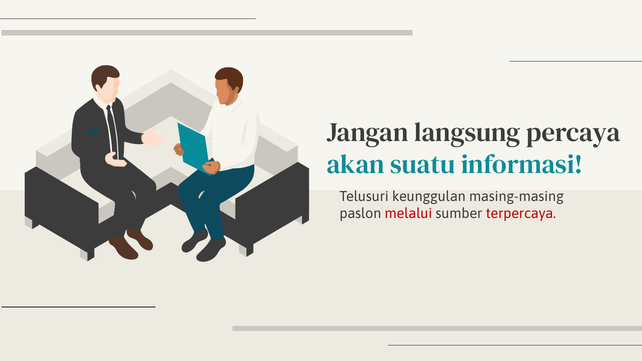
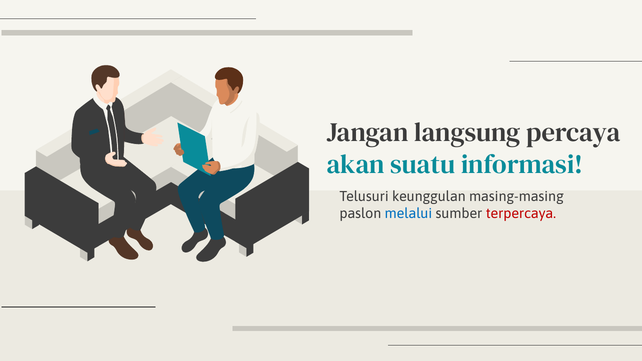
melalui colour: red -> blue
